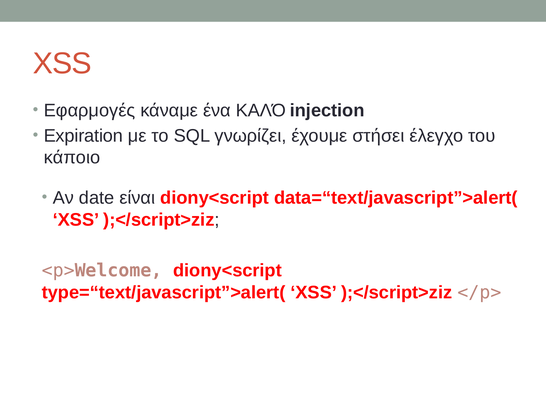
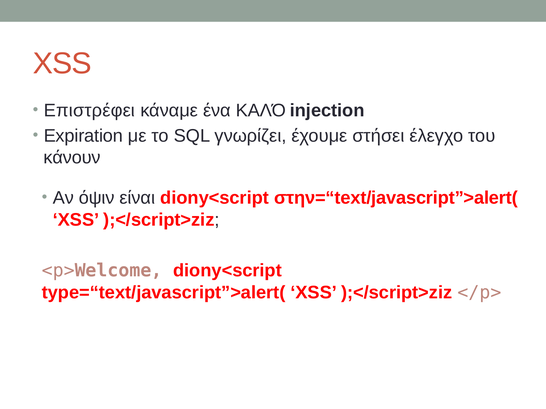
Εφαρμογές: Εφαρμογές -> Επιστρέφει
κάποιο: κάποιο -> κάνουν
date: date -> όψιν
data=“text/javascript”>alert(: data=“text/javascript”>alert( -> στην=“text/javascript”>alert(
